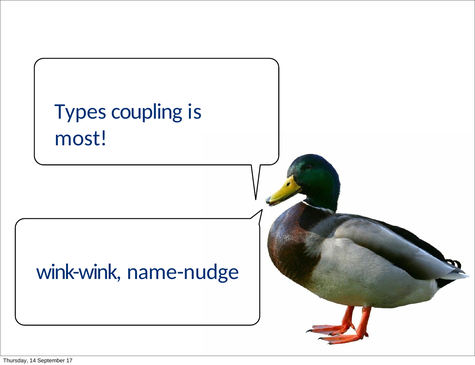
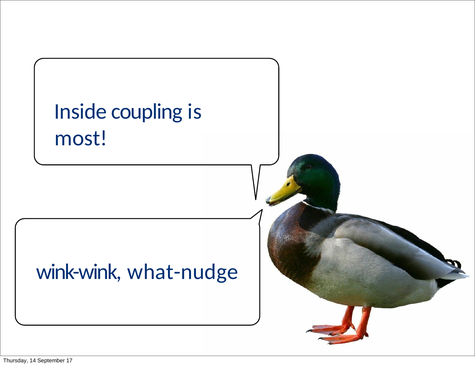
Types: Types -> Inside
name-nudge: name-nudge -> what-nudge
